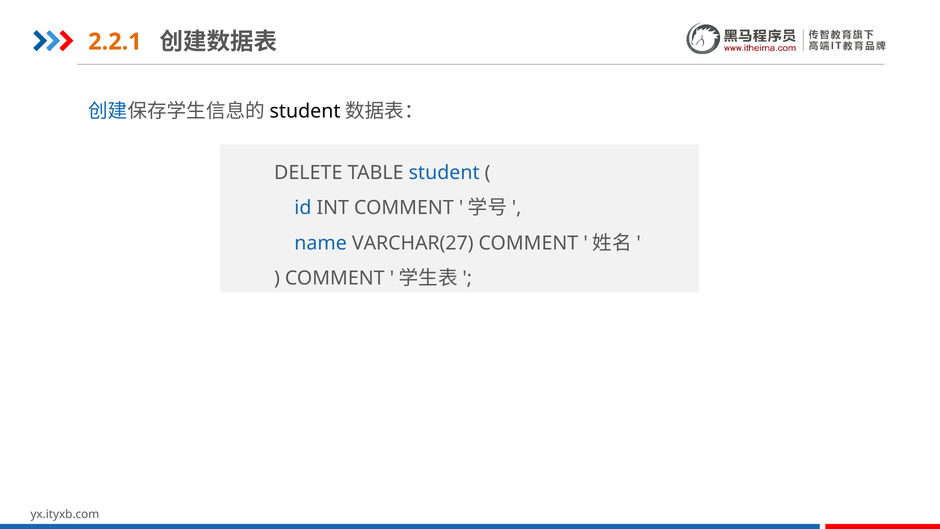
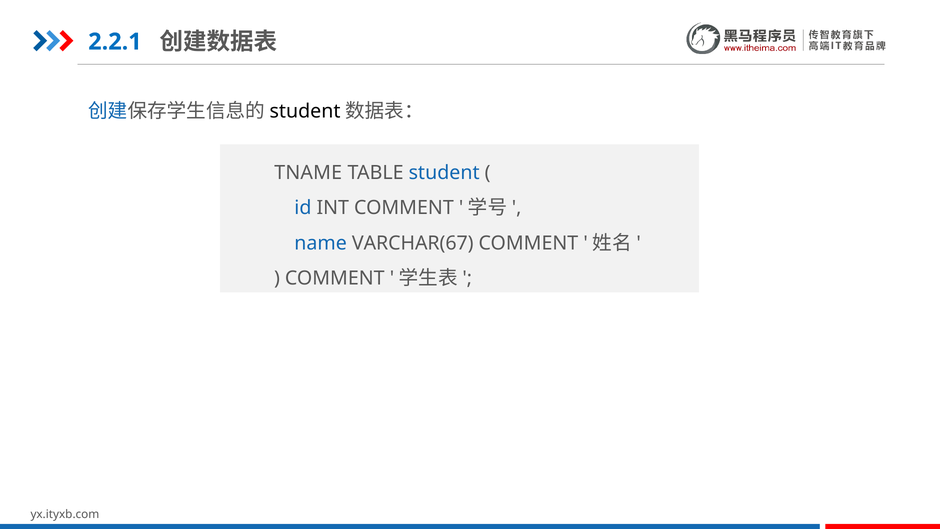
2.2.1 colour: orange -> blue
DELETE: DELETE -> TNAME
VARCHAR(27: VARCHAR(27 -> VARCHAR(67
